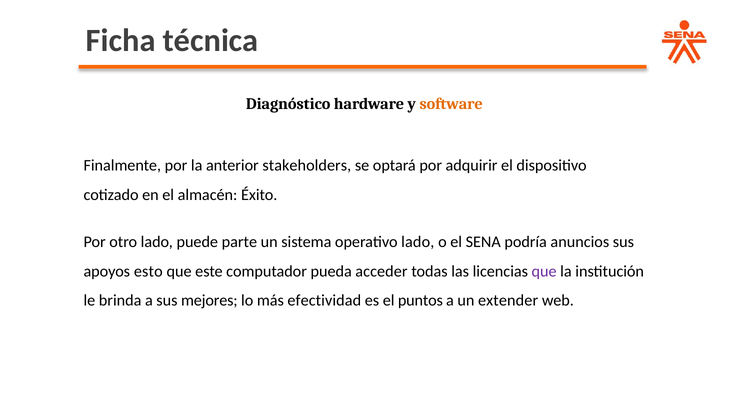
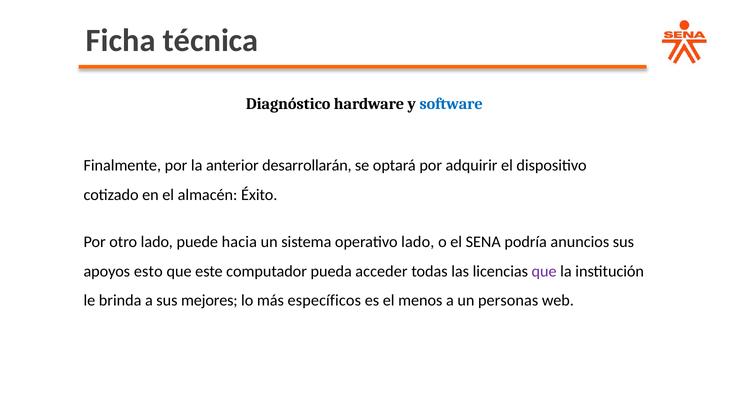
software colour: orange -> blue
stakeholders: stakeholders -> desarrollarán
parte: parte -> hacia
efectividad: efectividad -> específicos
puntos: puntos -> menos
extender: extender -> personas
